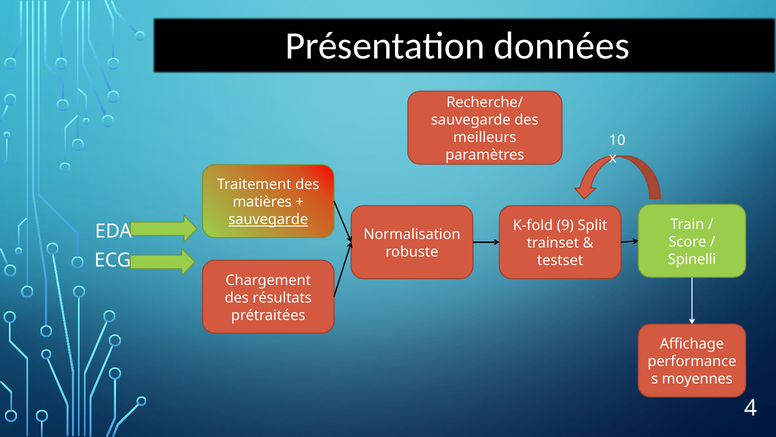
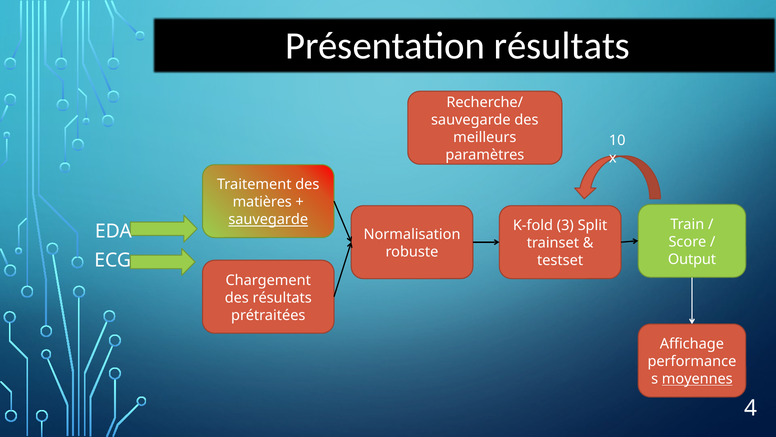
Présentation données: données -> résultats
9: 9 -> 3
Spinelli: Spinelli -> Output
moyennes underline: none -> present
